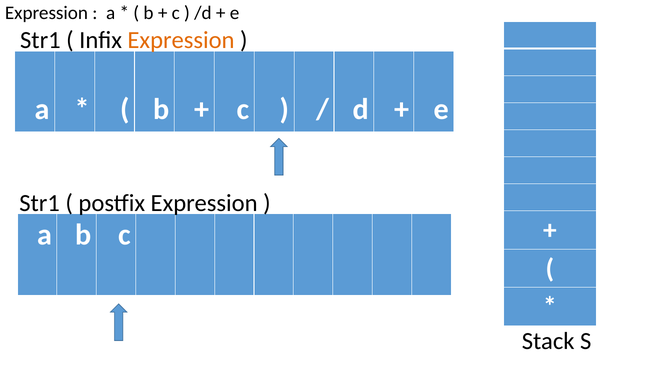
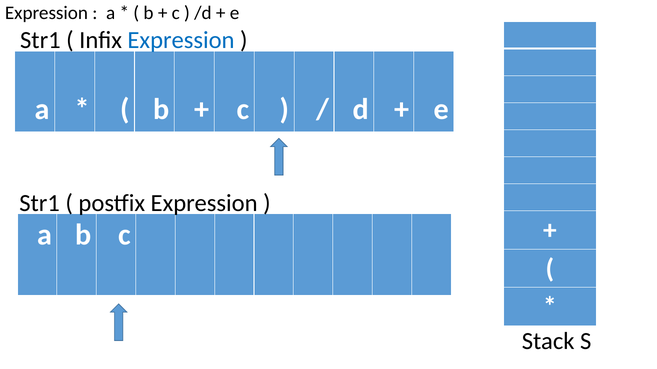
Expression at (181, 40) colour: orange -> blue
